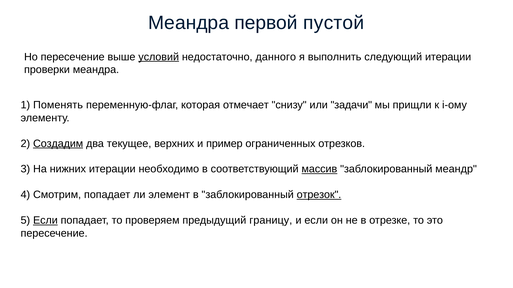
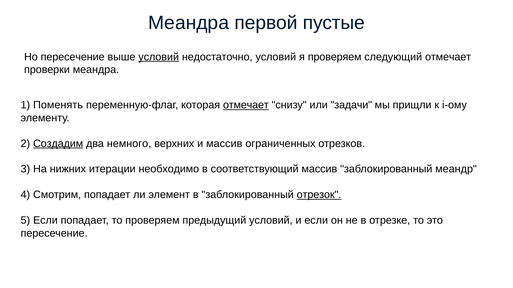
пустой: пустой -> пустые
недостаточно данного: данного -> условий
я выполнить: выполнить -> проверяем
следующий итерации: итерации -> отмечает
отмечает at (246, 105) underline: none -> present
текущее: текущее -> немного
и пример: пример -> массив
массив at (319, 169) underline: present -> none
Если at (45, 221) underline: present -> none
предыдущий границу: границу -> условий
